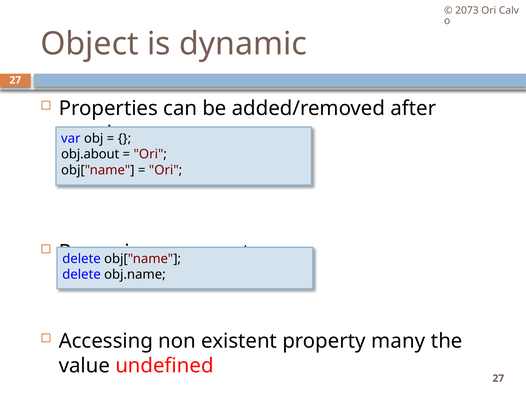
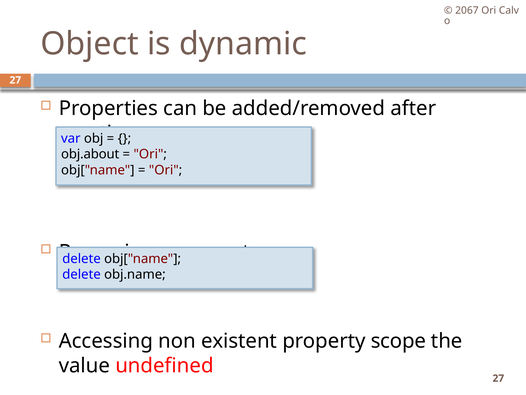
2073: 2073 -> 2067
many: many -> scope
